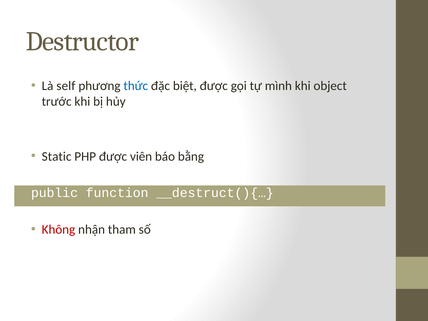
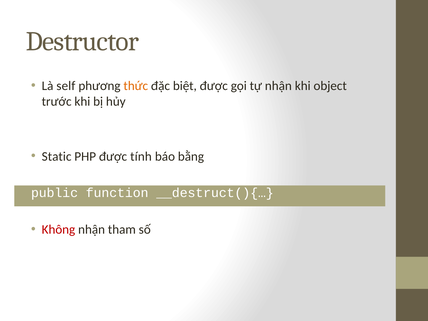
thức colour: blue -> orange
tự mình: mình -> nhận
viên: viên -> tính
